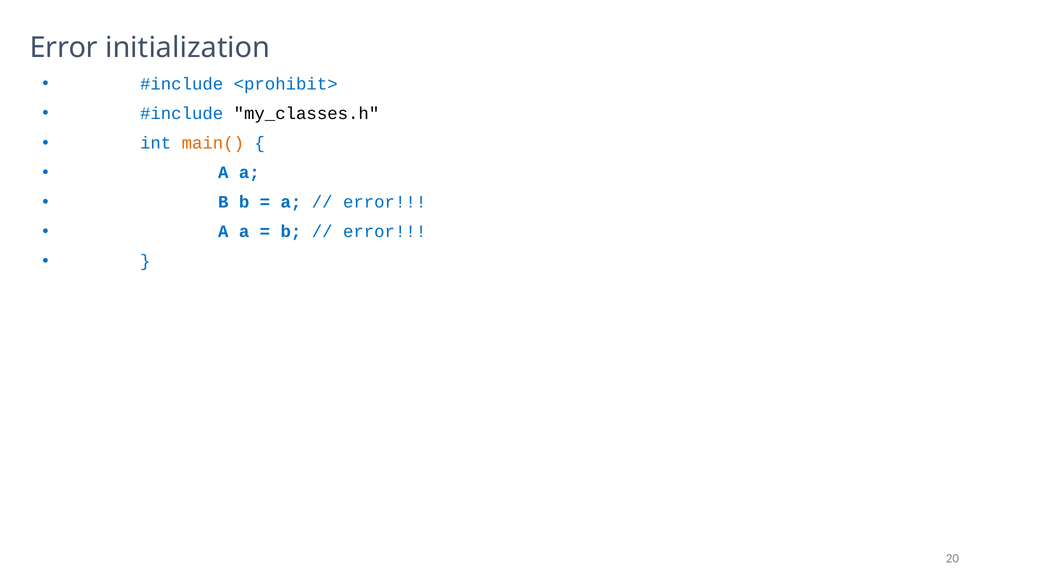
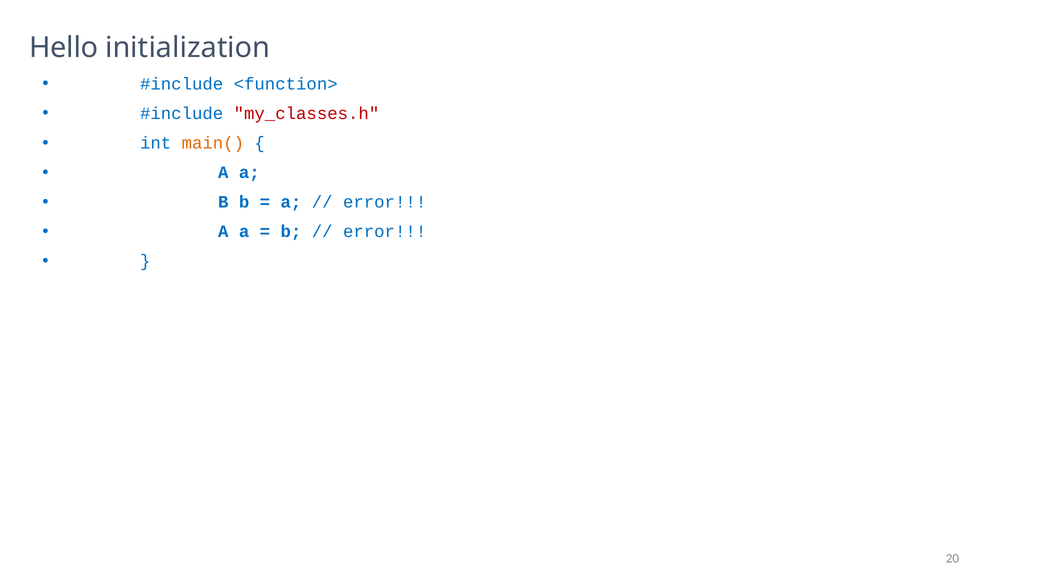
Error at (64, 48): Error -> Hello
<prohibit>: <prohibit> -> <function>
my_classes.h colour: black -> red
